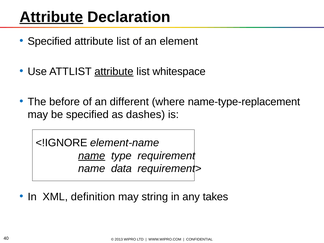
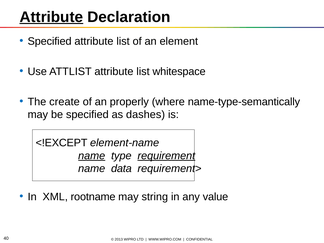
attribute at (114, 71) underline: present -> none
before: before -> create
different: different -> properly
name-type-replacement: name-type-replacement -> name-type-semantically
<!IGNORE: <!IGNORE -> <!EXCEPT
requirement underline: none -> present
definition: definition -> rootname
takes: takes -> value
